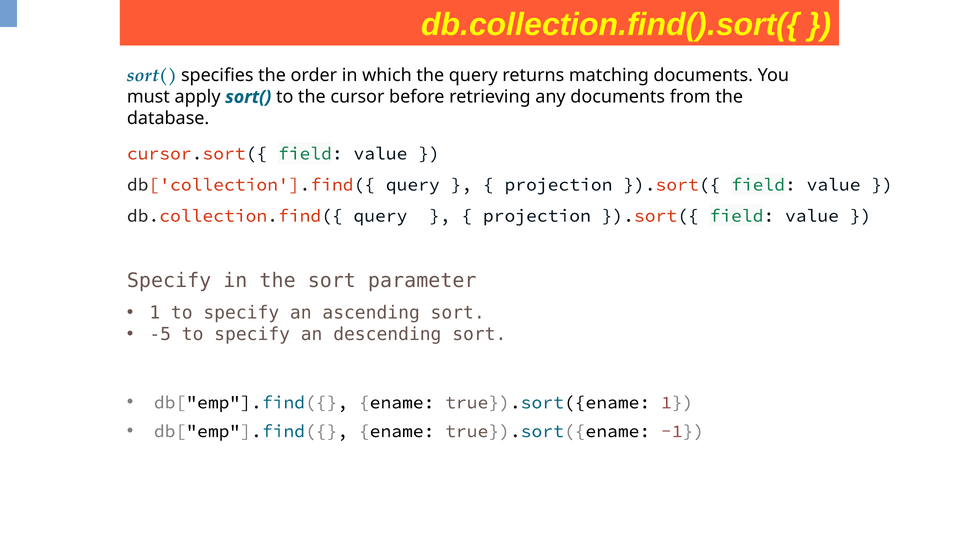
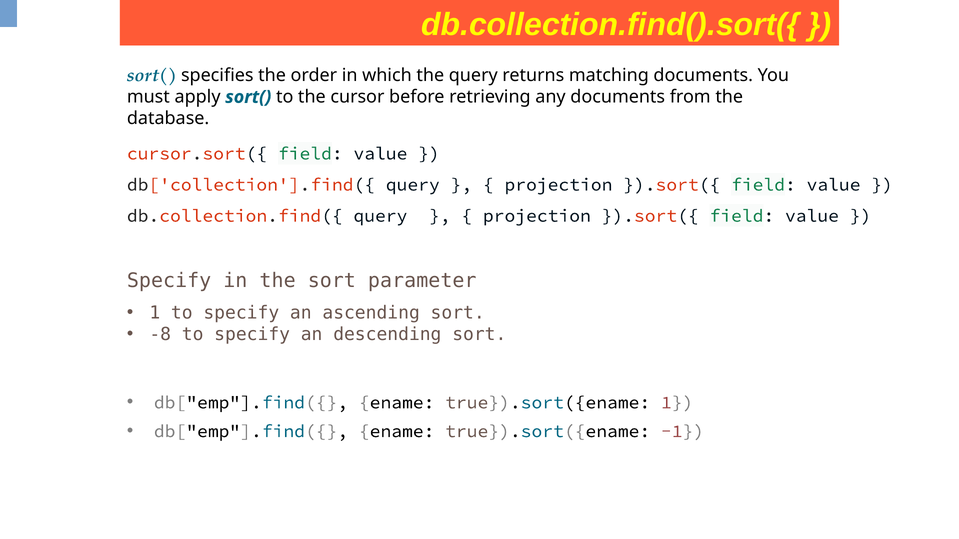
-5: -5 -> -8
